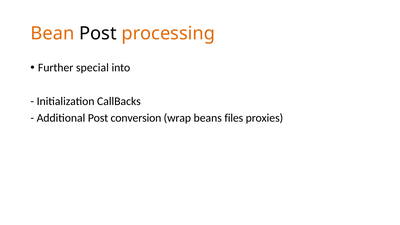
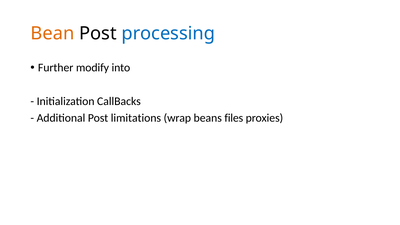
processing colour: orange -> blue
special: special -> modify
conversion: conversion -> limitations
